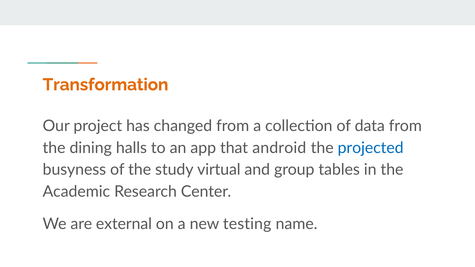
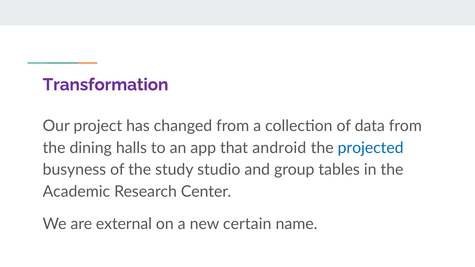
Transformation colour: orange -> purple
virtual: virtual -> studio
testing: testing -> certain
